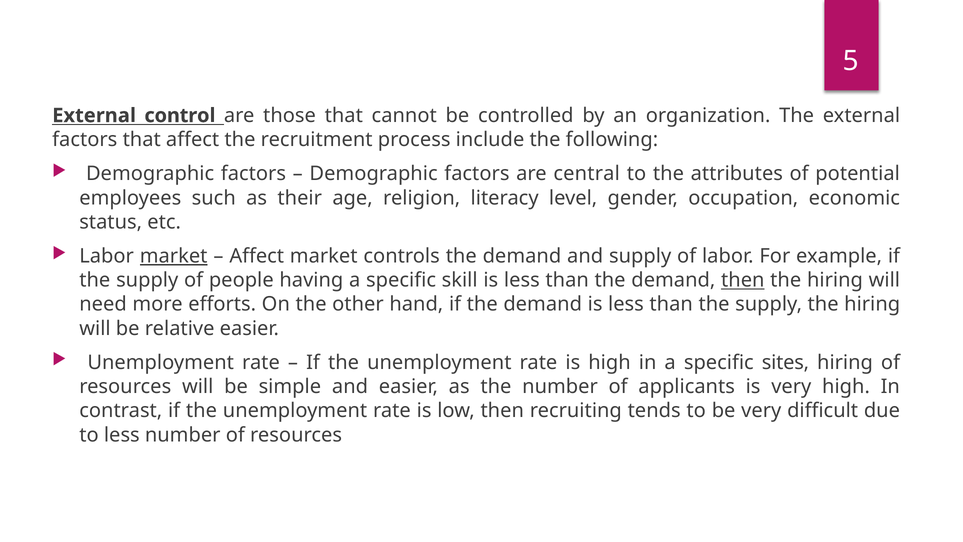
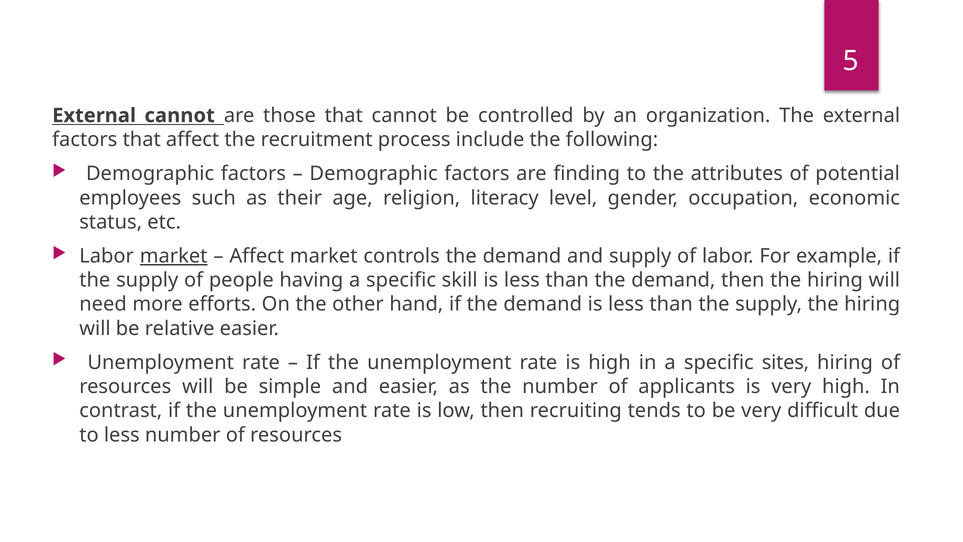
External control: control -> cannot
central: central -> finding
then at (743, 280) underline: present -> none
